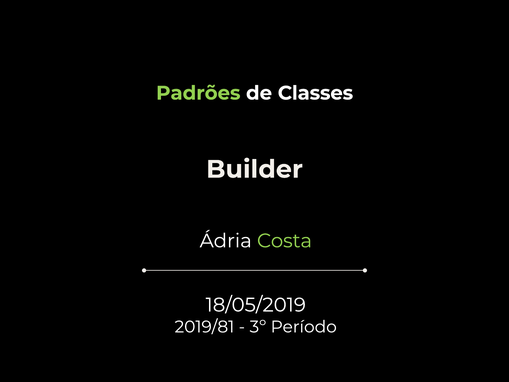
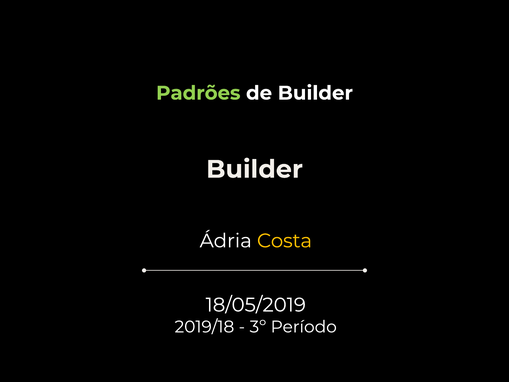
de Classes: Classes -> Builder
Costa colour: light green -> yellow
2019/81: 2019/81 -> 2019/18
